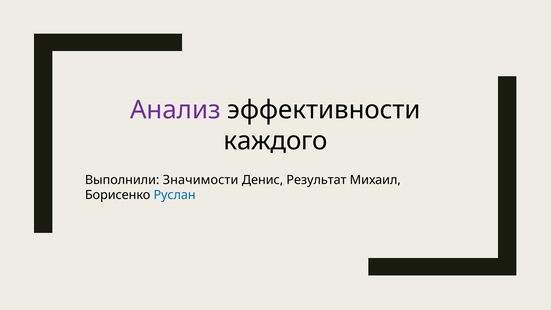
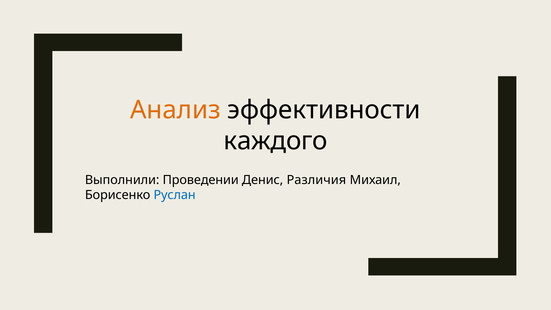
Анализ colour: purple -> orange
Значимости: Значимости -> Проведении
Результат: Результат -> Различия
